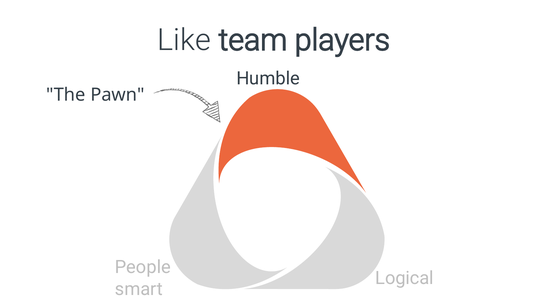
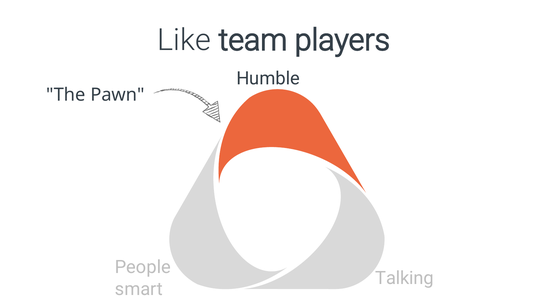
Logical: Logical -> Talking
